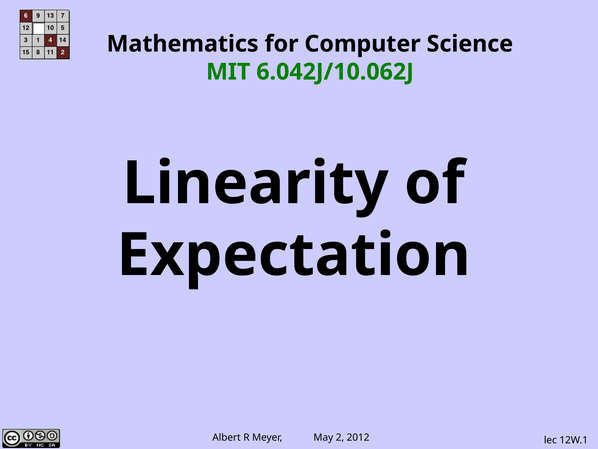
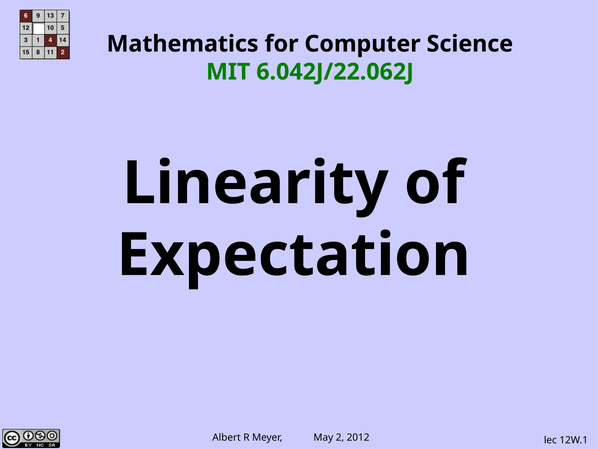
6.042J/10.062J: 6.042J/10.062J -> 6.042J/22.062J
